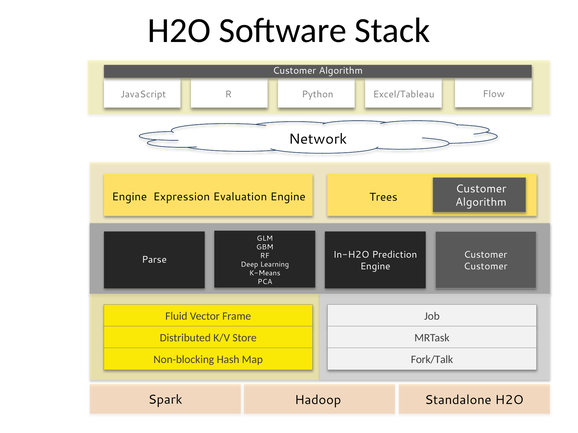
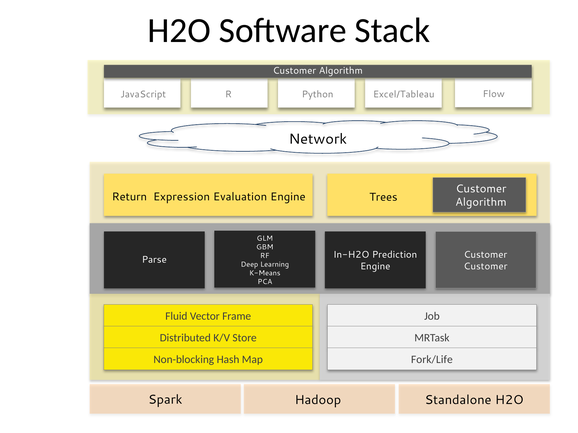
Engine at (129, 197): Engine -> Return
Fork/Talk: Fork/Talk -> Fork/Life
